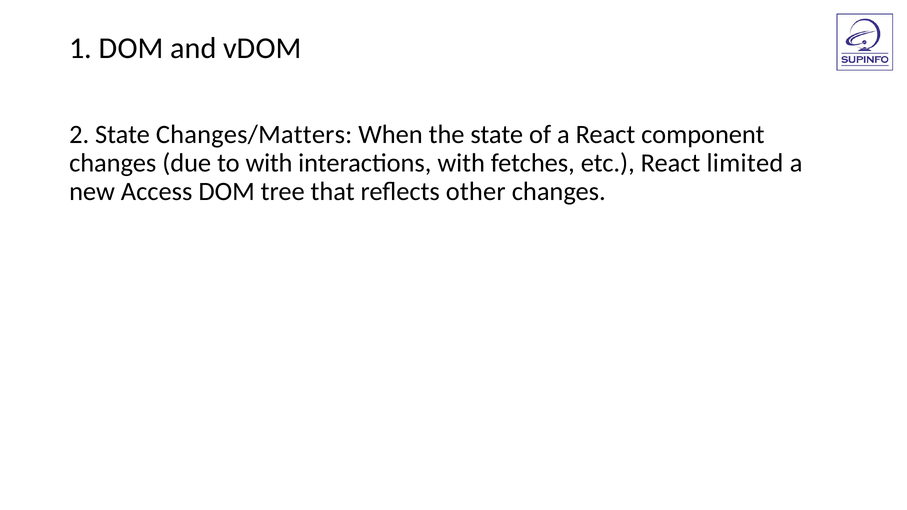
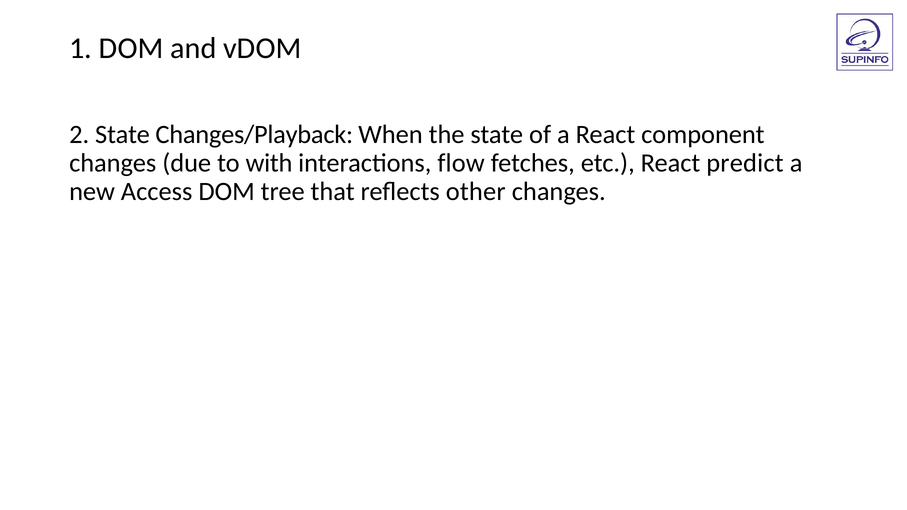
Changes/Matters: Changes/Matters -> Changes/Playback
interactions with: with -> flow
limited: limited -> predict
